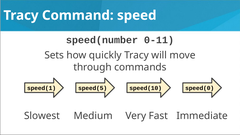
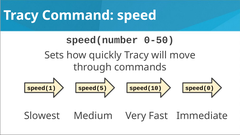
0-11: 0-11 -> 0-50
